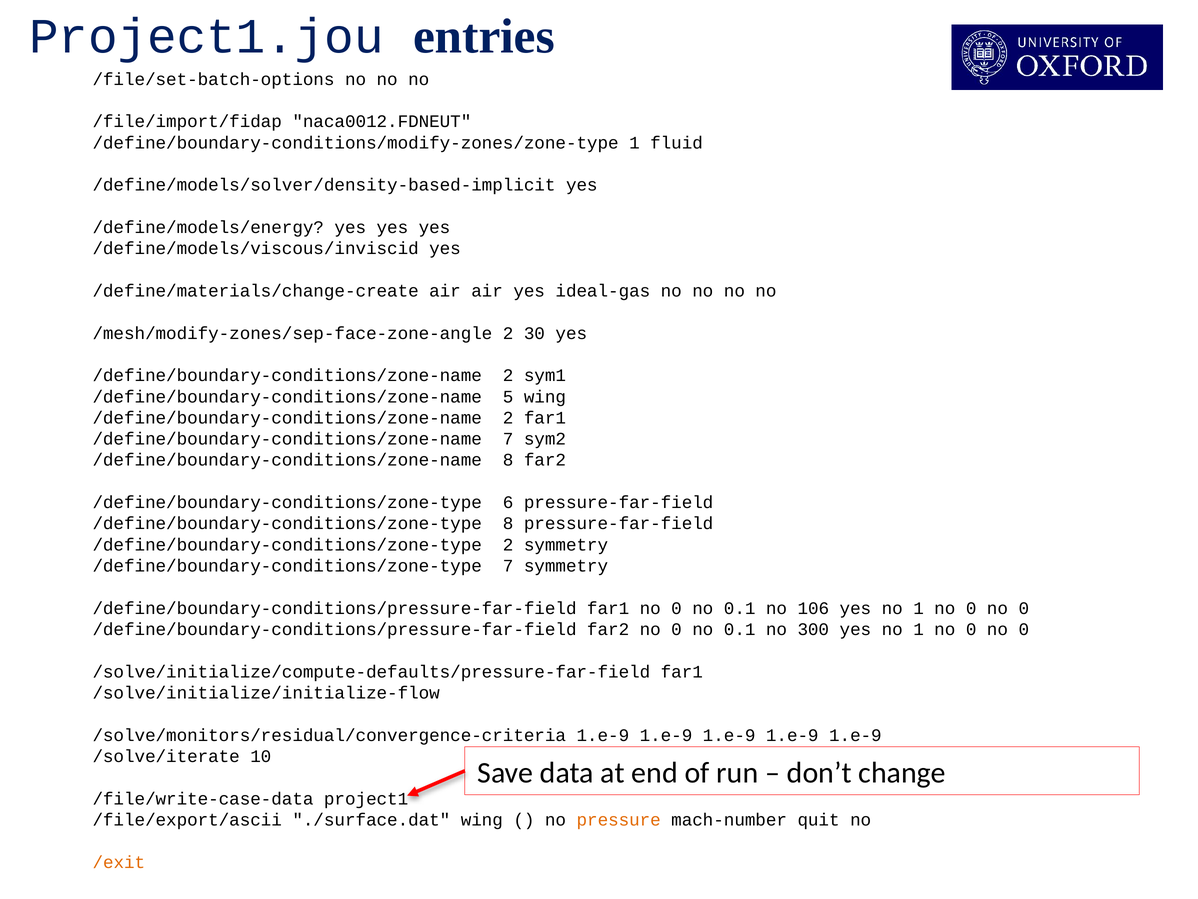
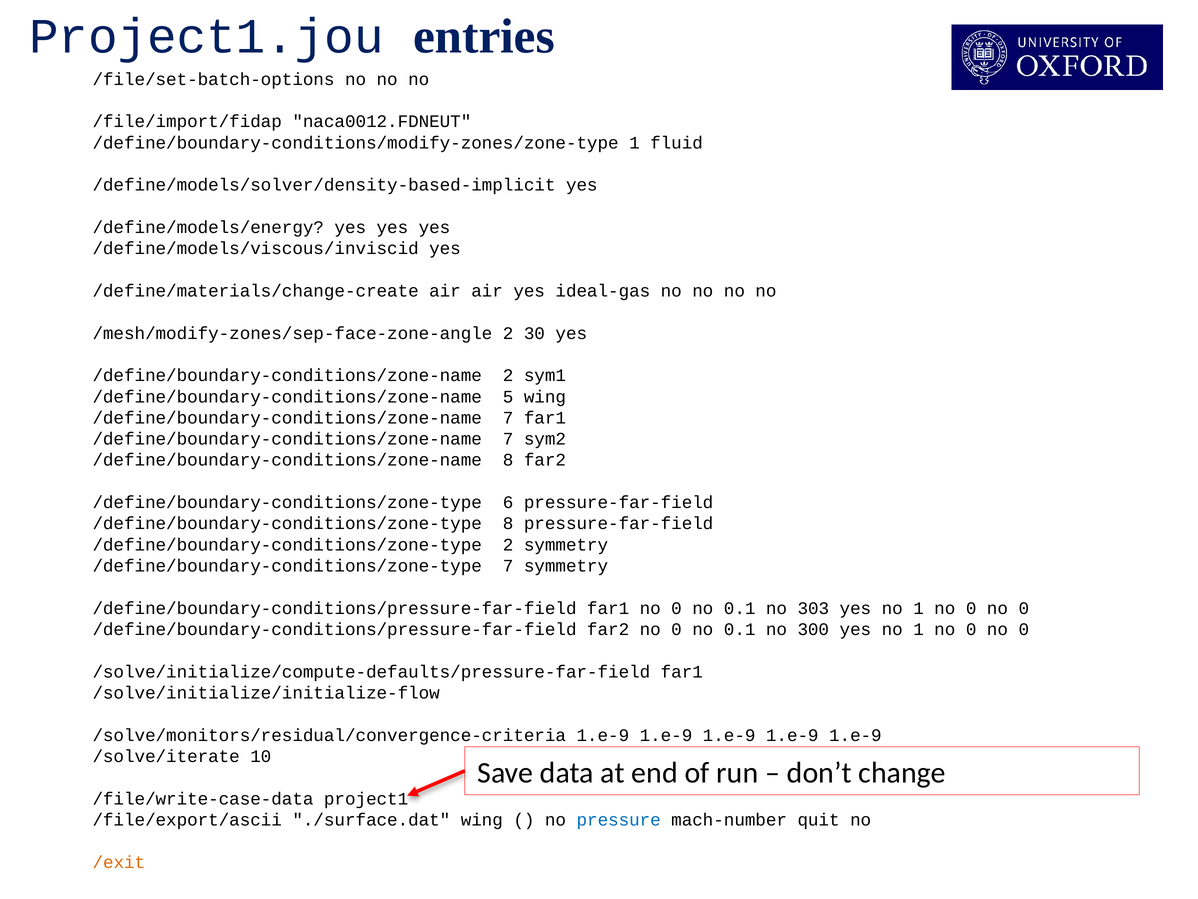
2 at (508, 418): 2 -> 7
106: 106 -> 303
pressure colour: orange -> blue
